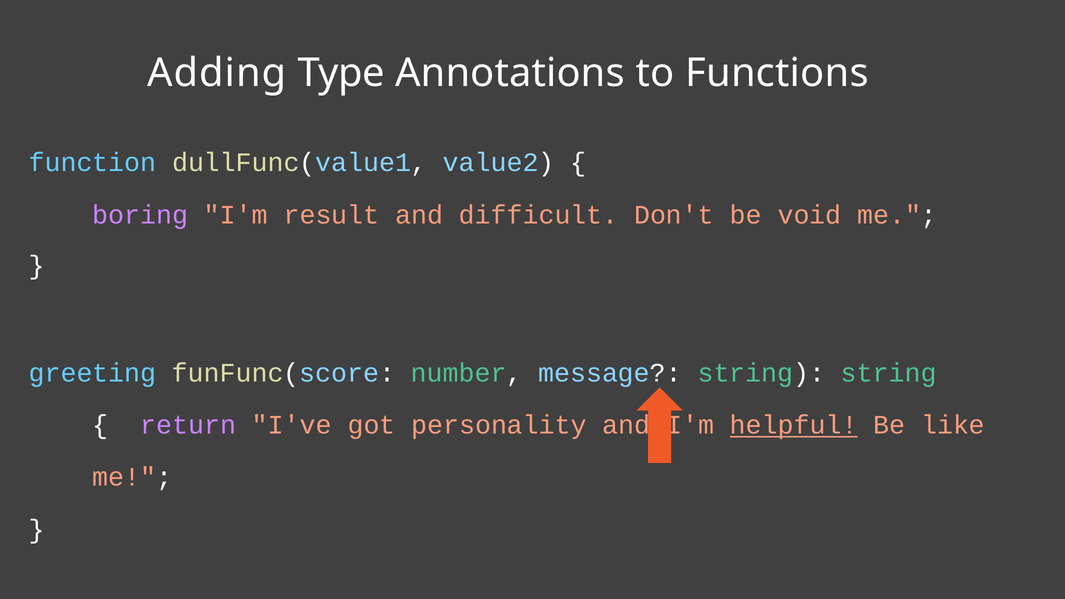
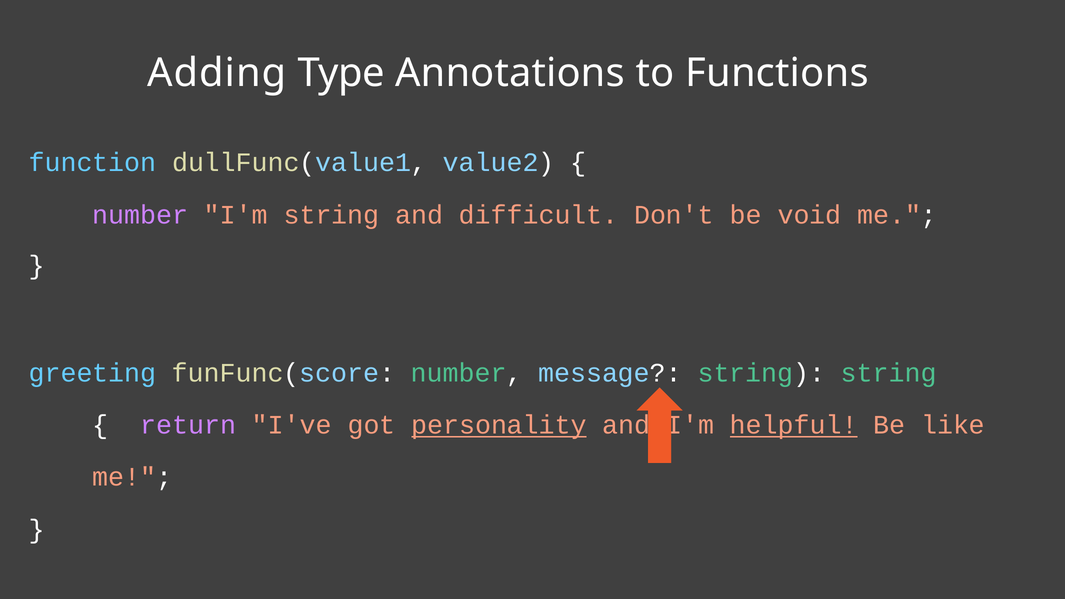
boring at (140, 215): boring -> number
I'm result: result -> string
personality underline: none -> present
